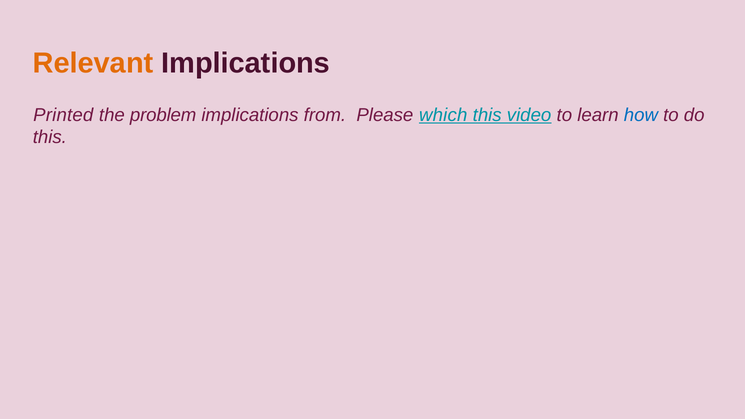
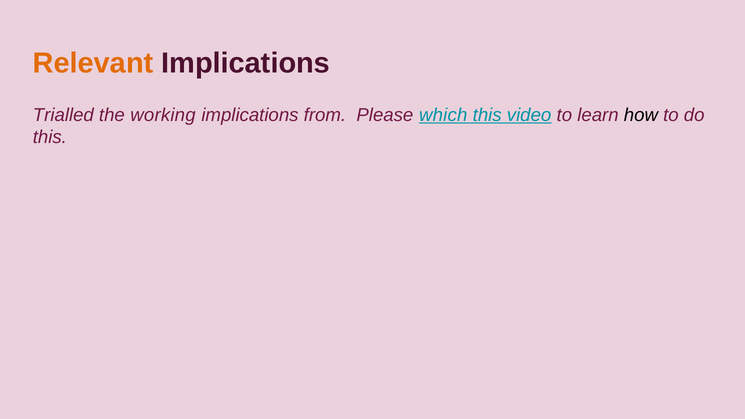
Printed: Printed -> Trialled
problem: problem -> working
how colour: blue -> black
